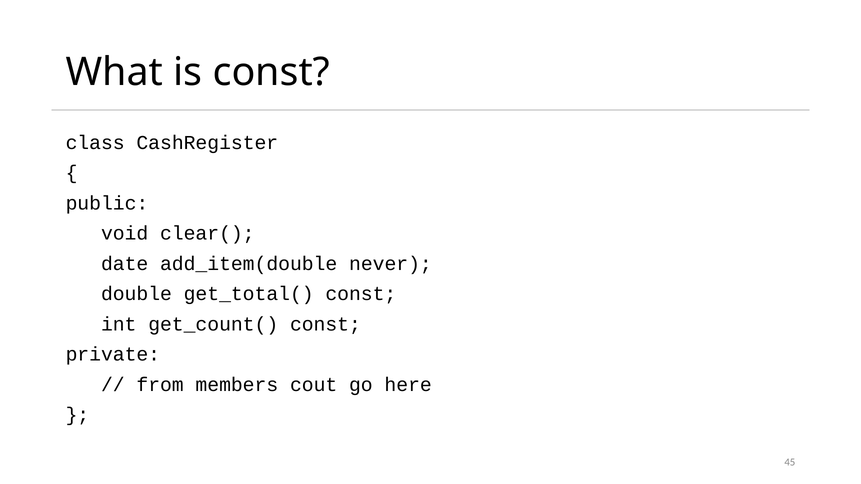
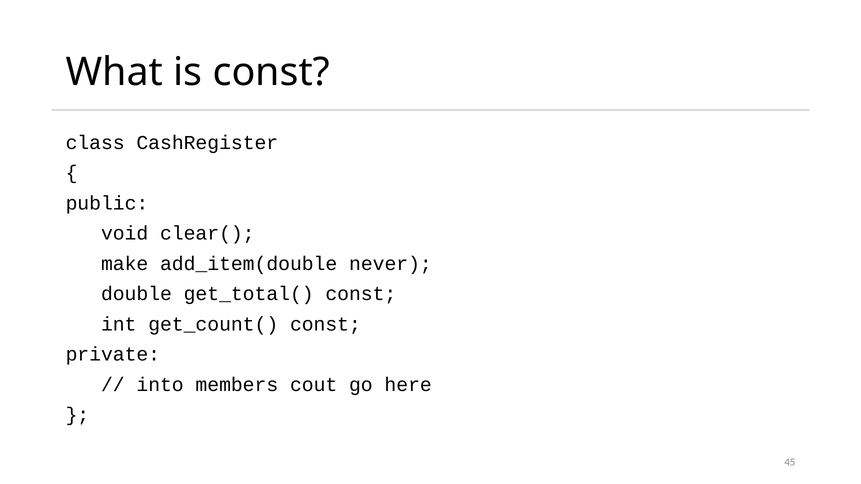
date: date -> make
from: from -> into
